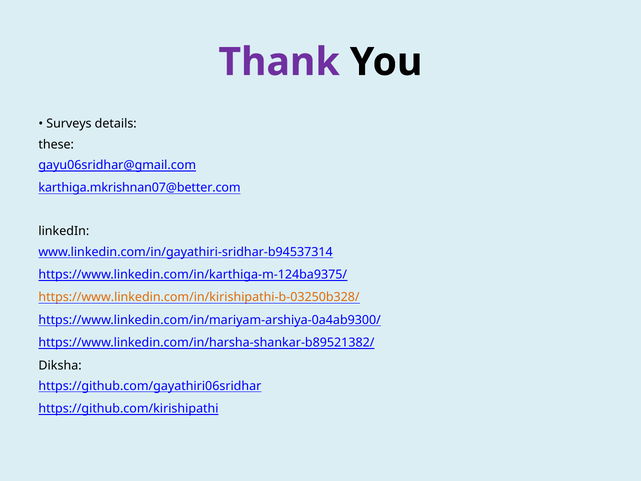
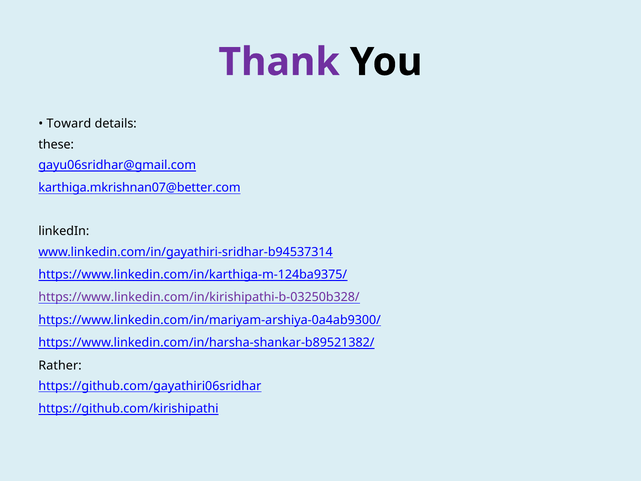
Surveys: Surveys -> Toward
https://www.linkedin.com/in/kirishipathi-b-03250b328/ colour: orange -> purple
Diksha: Diksha -> Rather
